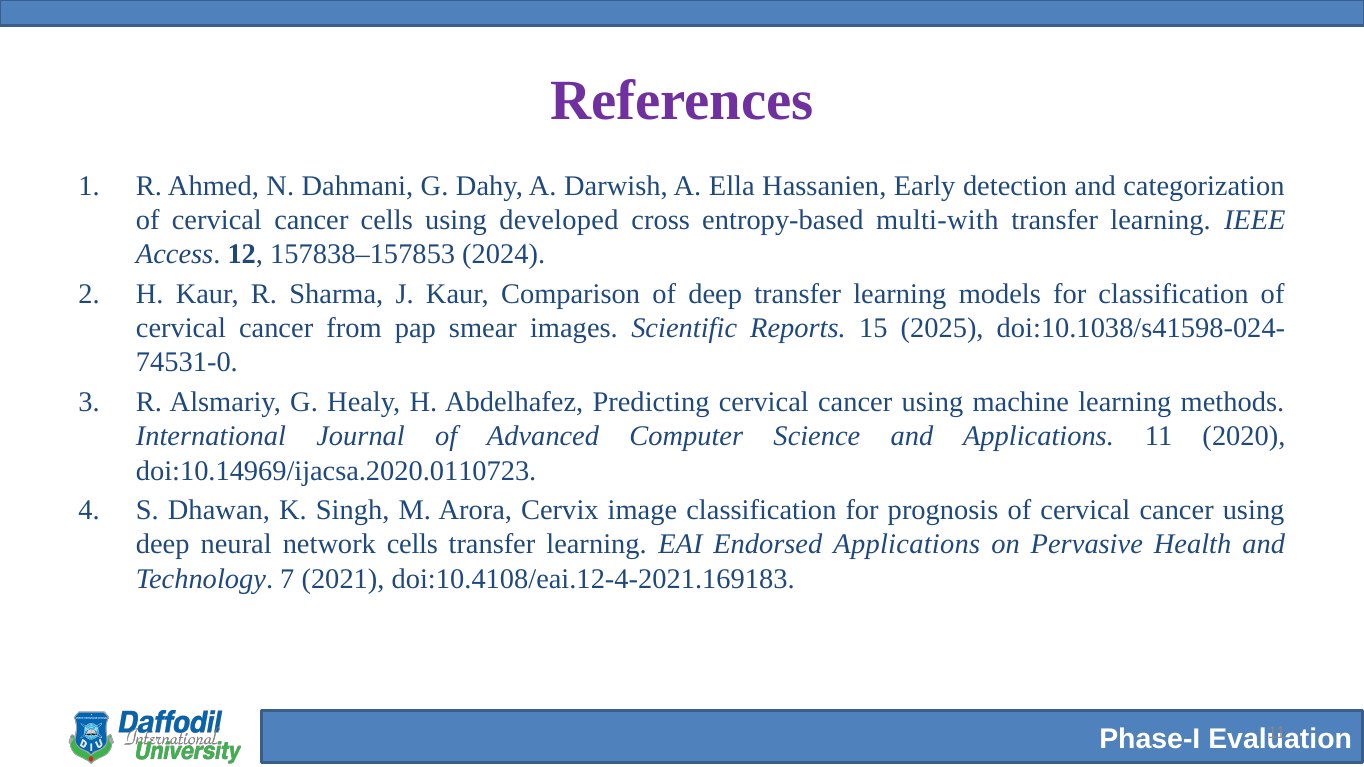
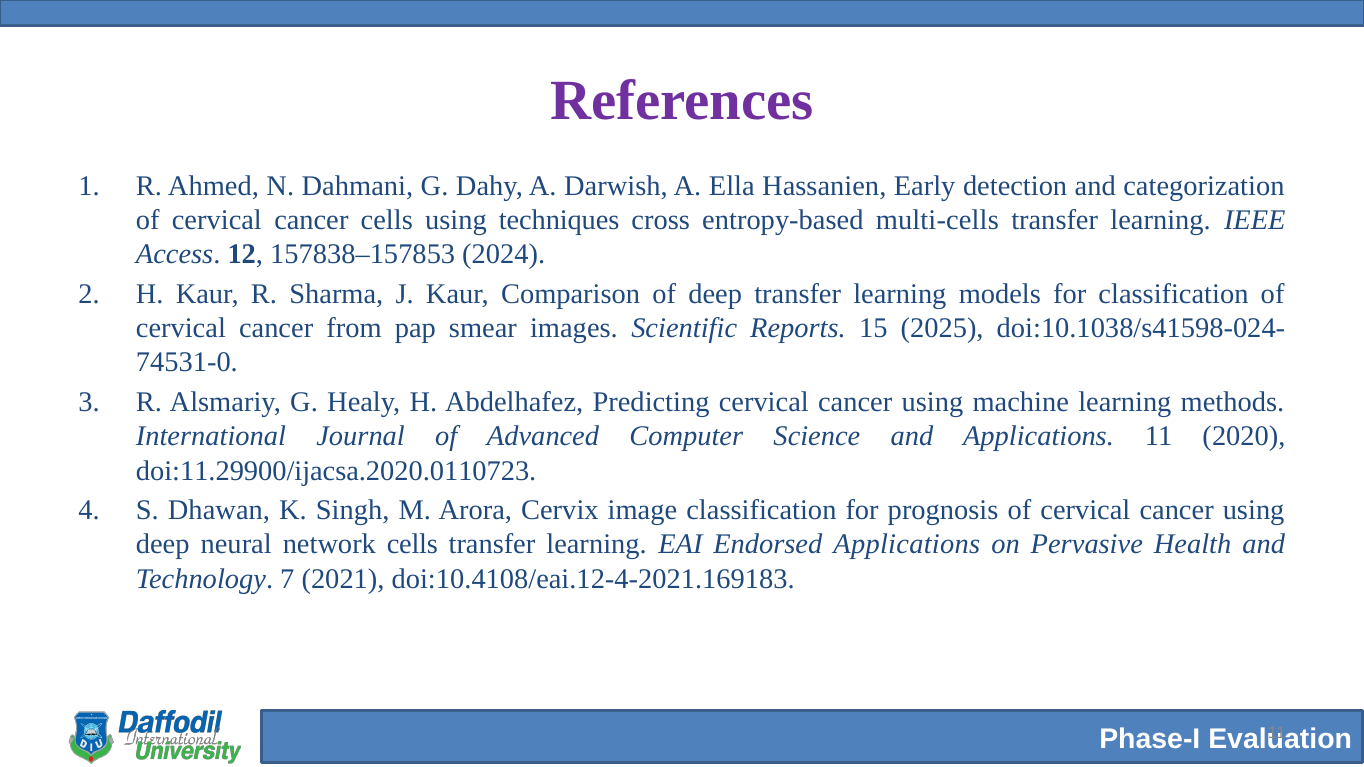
developed: developed -> techniques
multi-with: multi-with -> multi-cells
doi:10.14969/ijacsa.2020.0110723: doi:10.14969/ijacsa.2020.0110723 -> doi:11.29900/ijacsa.2020.0110723
